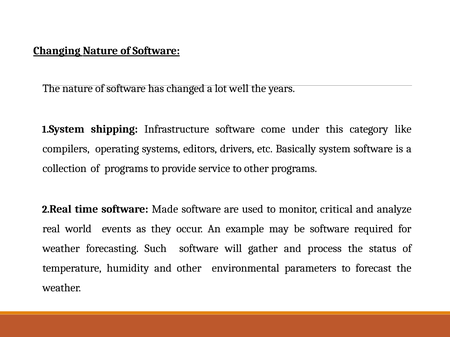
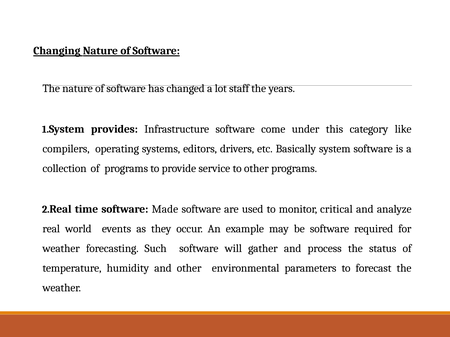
well: well -> staff
shipping: shipping -> provides
